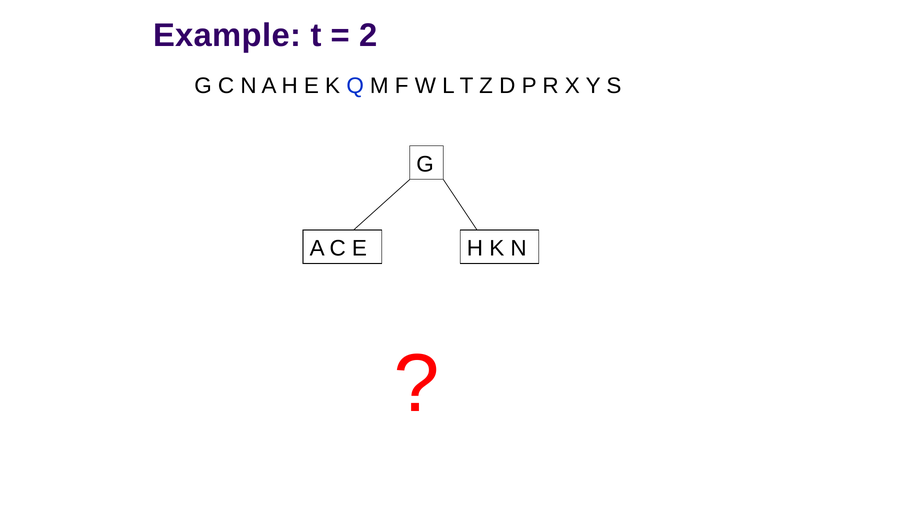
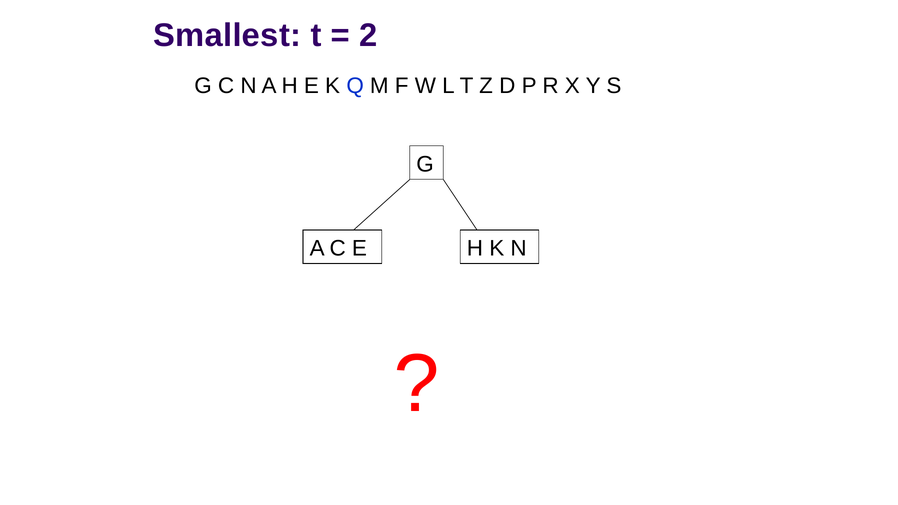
Example: Example -> Smallest
